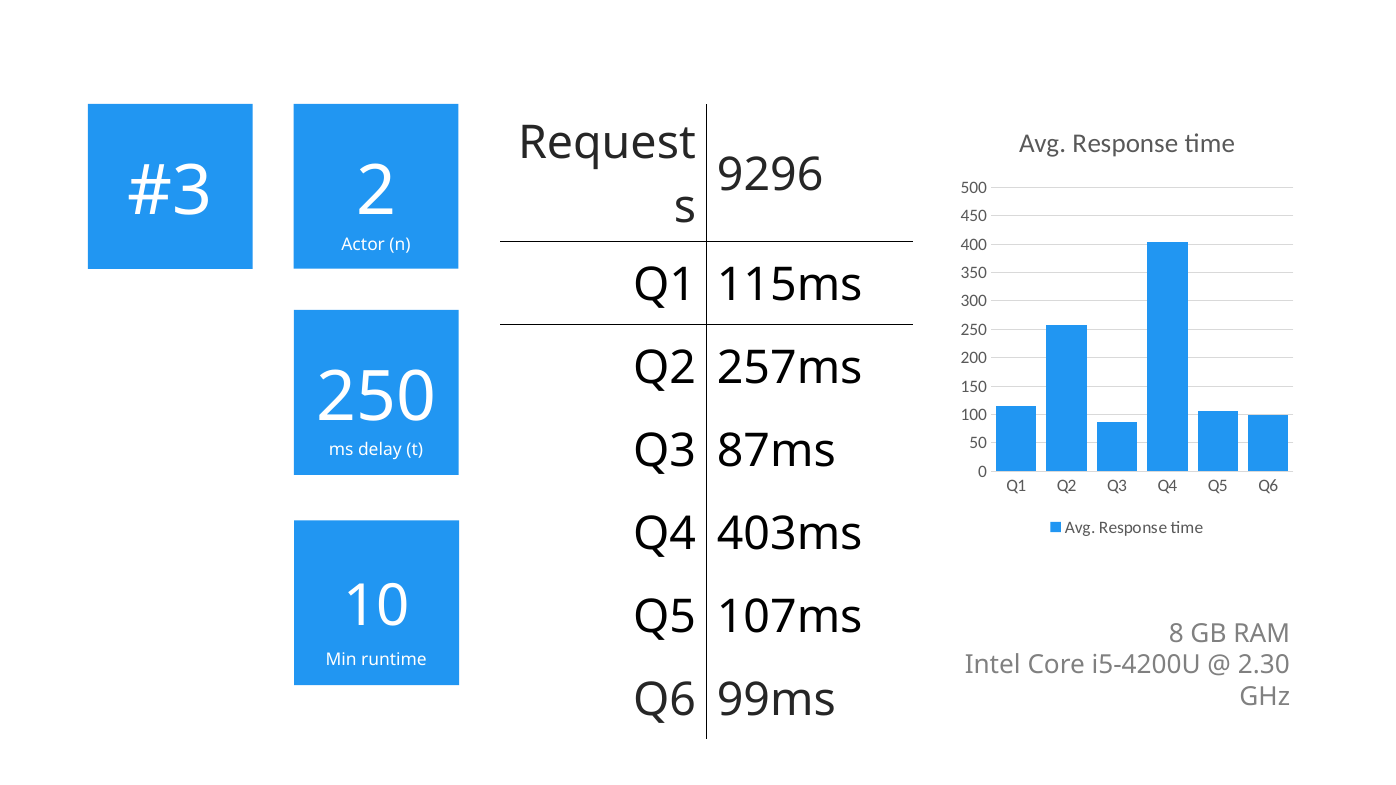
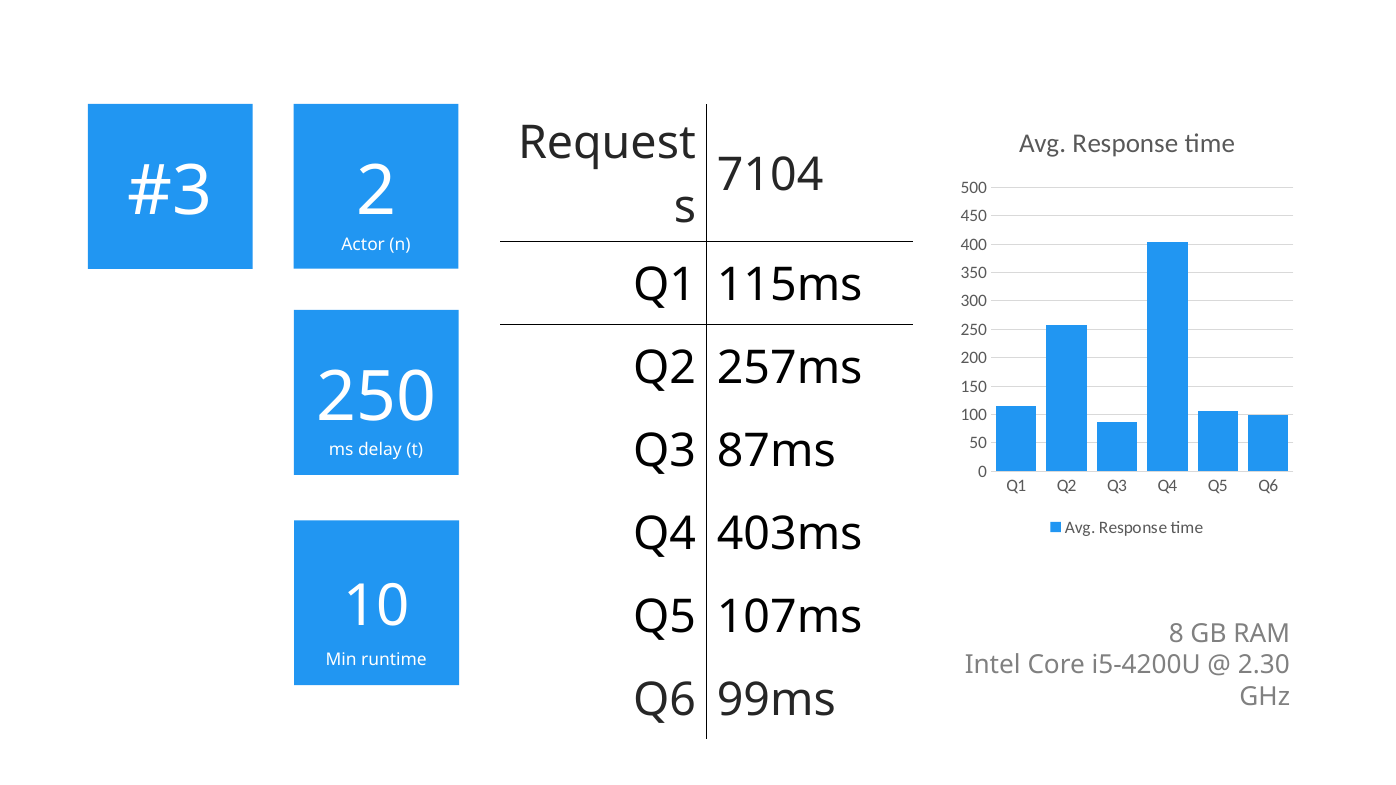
9296: 9296 -> 7104
